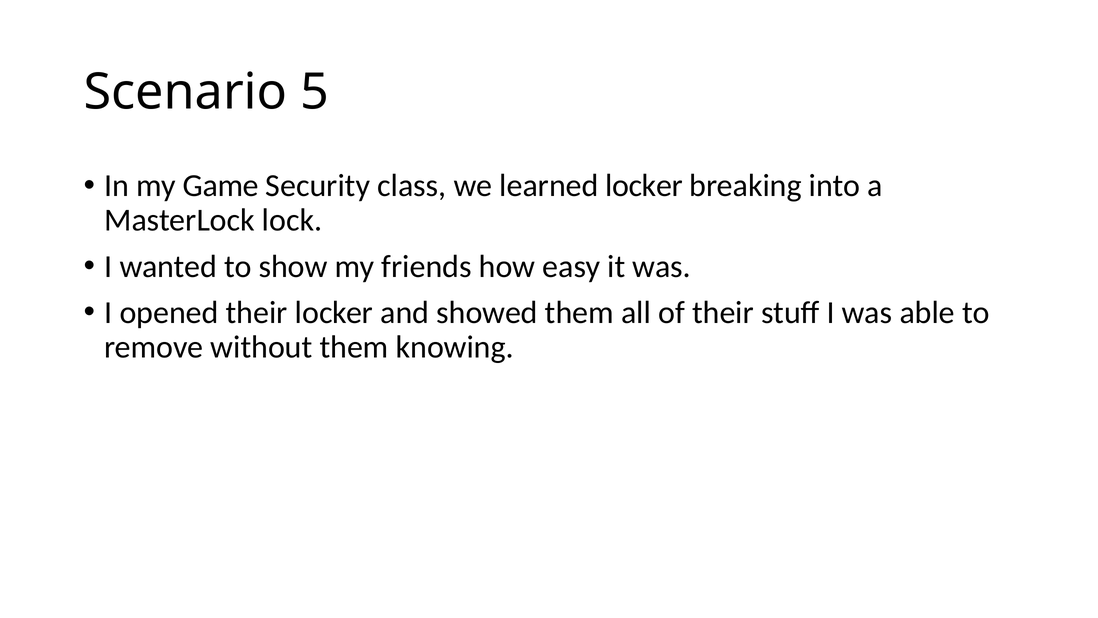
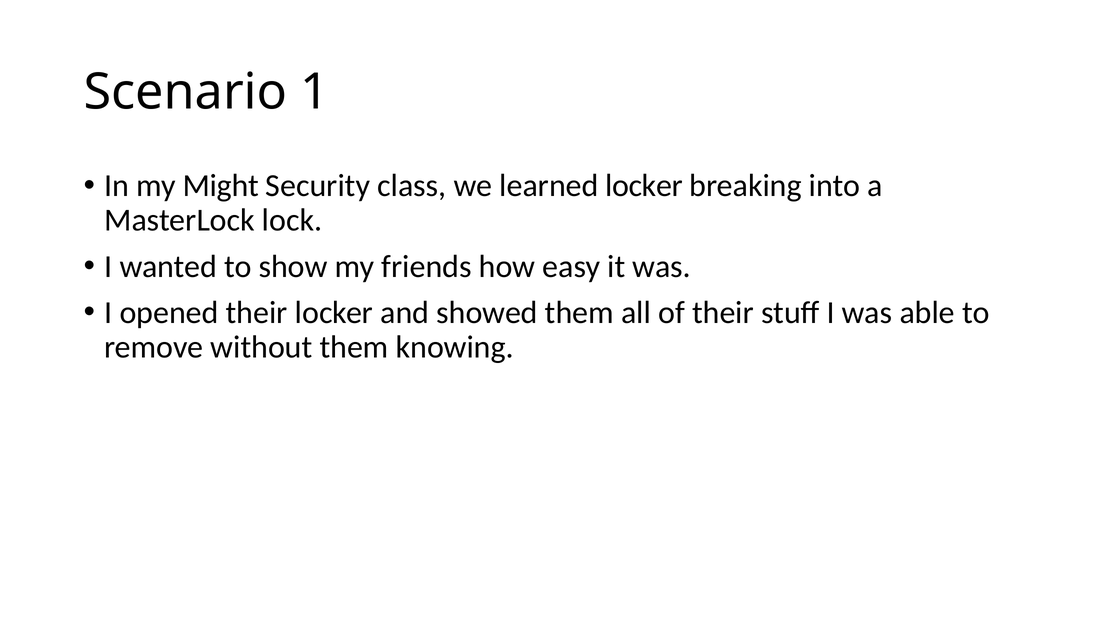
5: 5 -> 1
Game: Game -> Might
